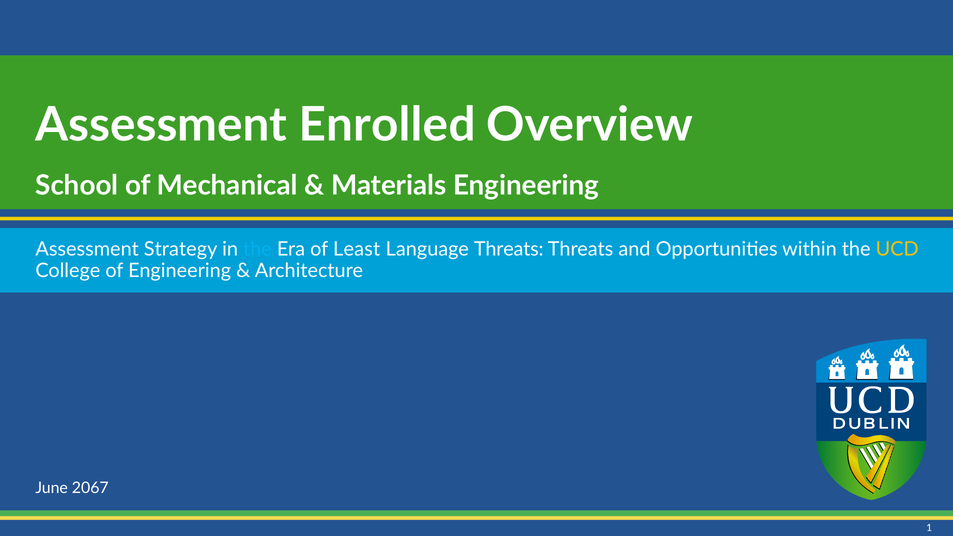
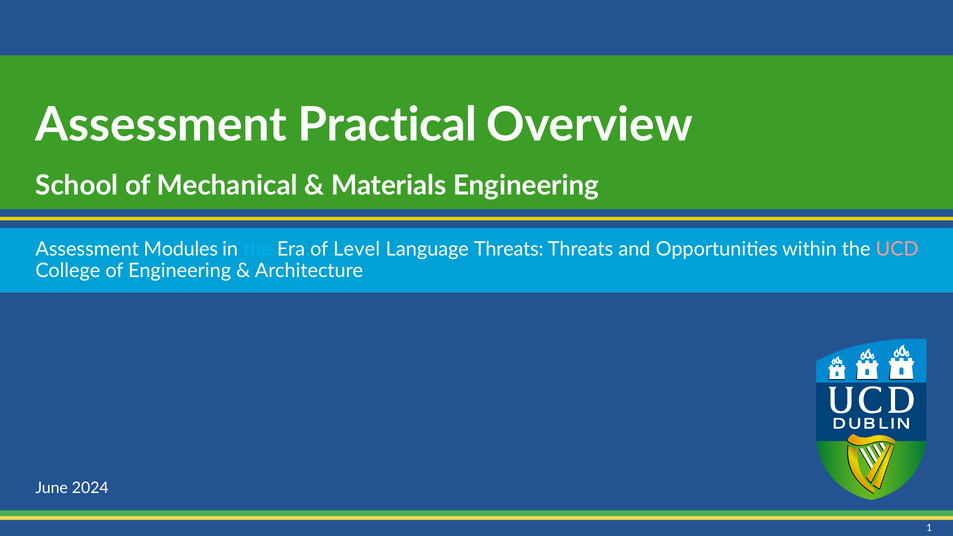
Enrolled: Enrolled -> Practical
Strategy: Strategy -> Modules
Least: Least -> Level
UCD colour: yellow -> pink
2067: 2067 -> 2024
